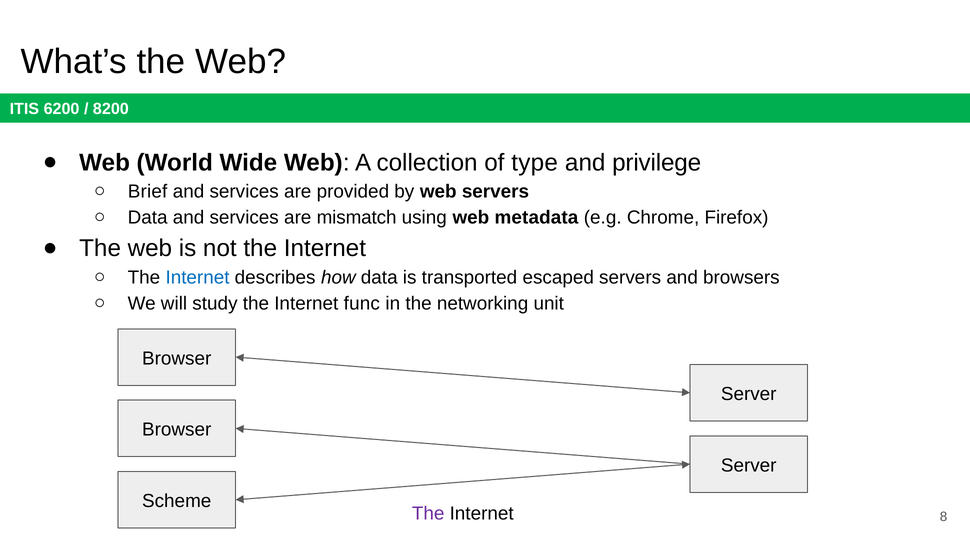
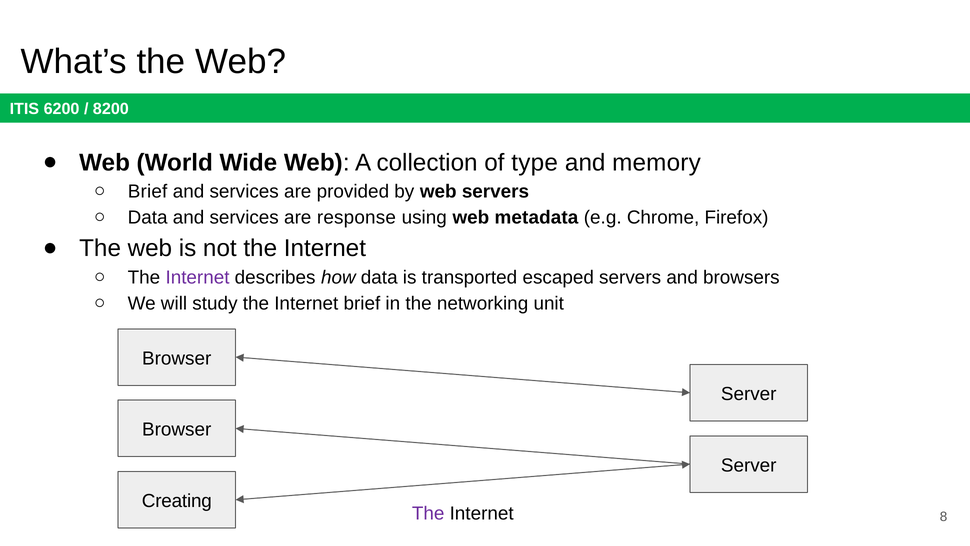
privilege: privilege -> memory
mismatch: mismatch -> response
Internet at (198, 277) colour: blue -> purple
Internet func: func -> brief
Scheme: Scheme -> Creating
